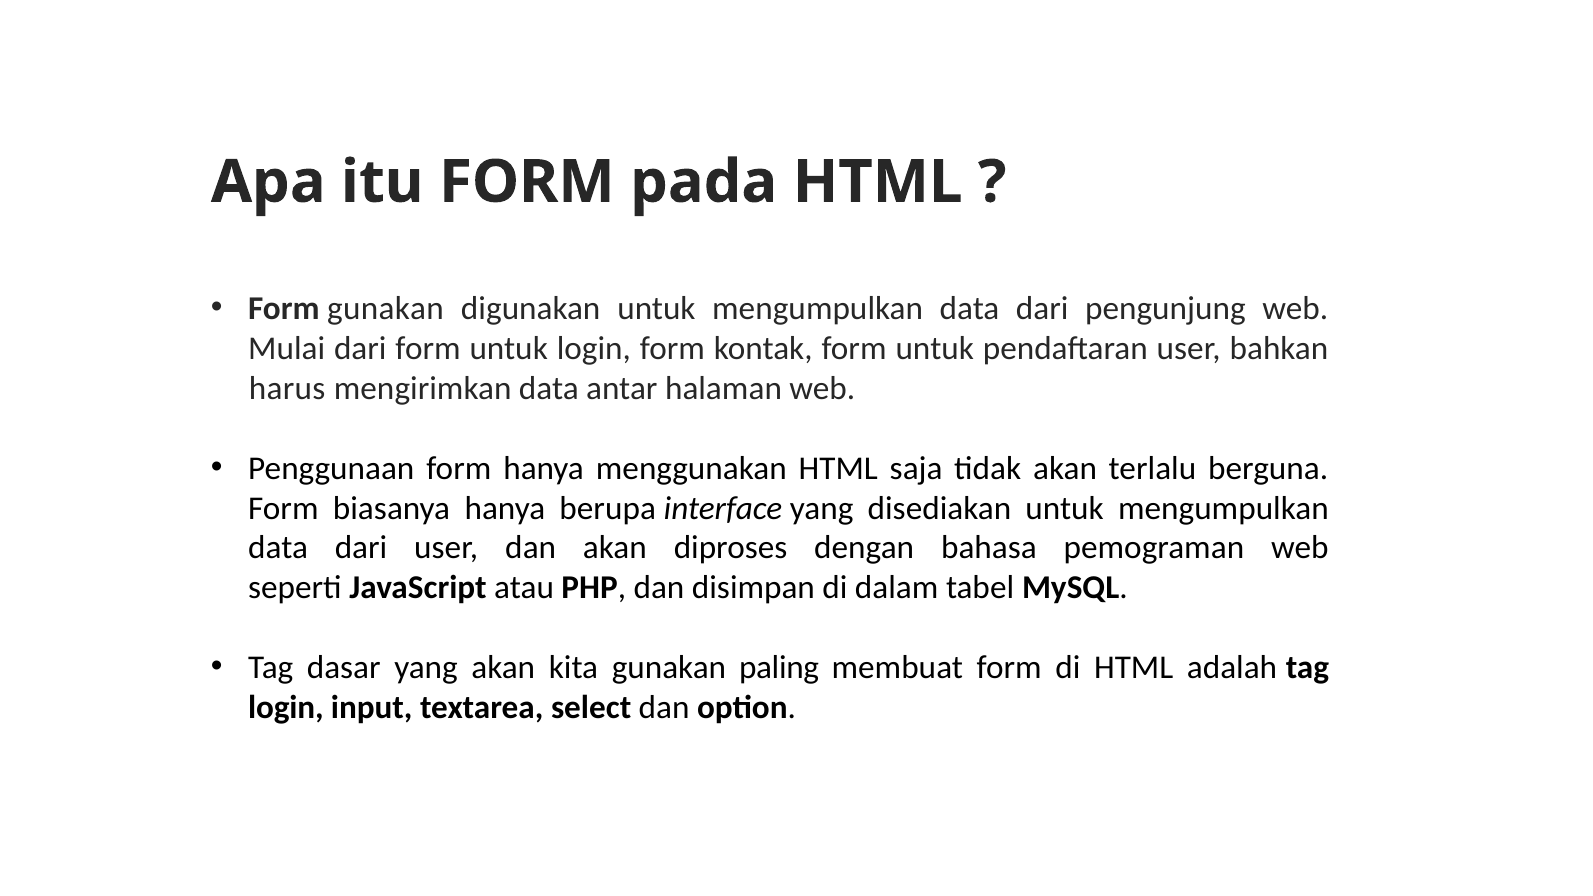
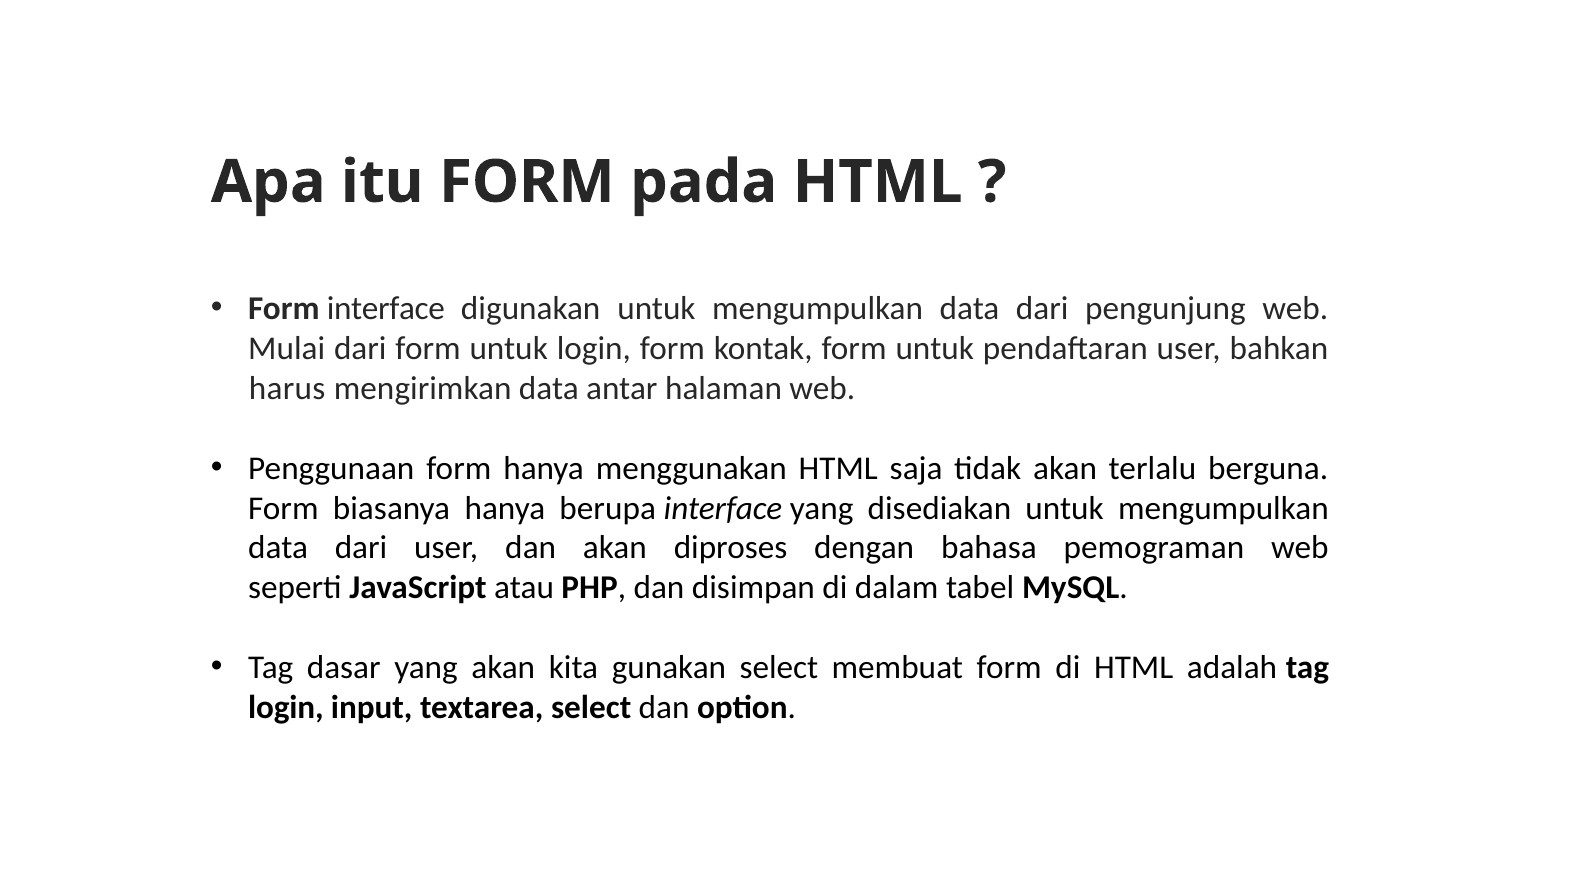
Form gunakan: gunakan -> interface
gunakan paling: paling -> select
